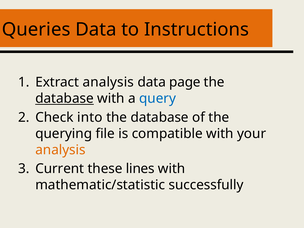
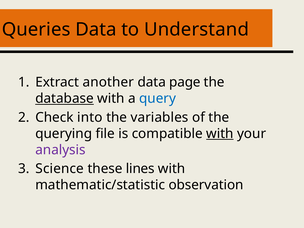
Instructions: Instructions -> Understand
Extract analysis: analysis -> another
database at (160, 117): database -> variables
with at (220, 134) underline: none -> present
analysis at (60, 150) colour: orange -> purple
Current: Current -> Science
successfully: successfully -> observation
